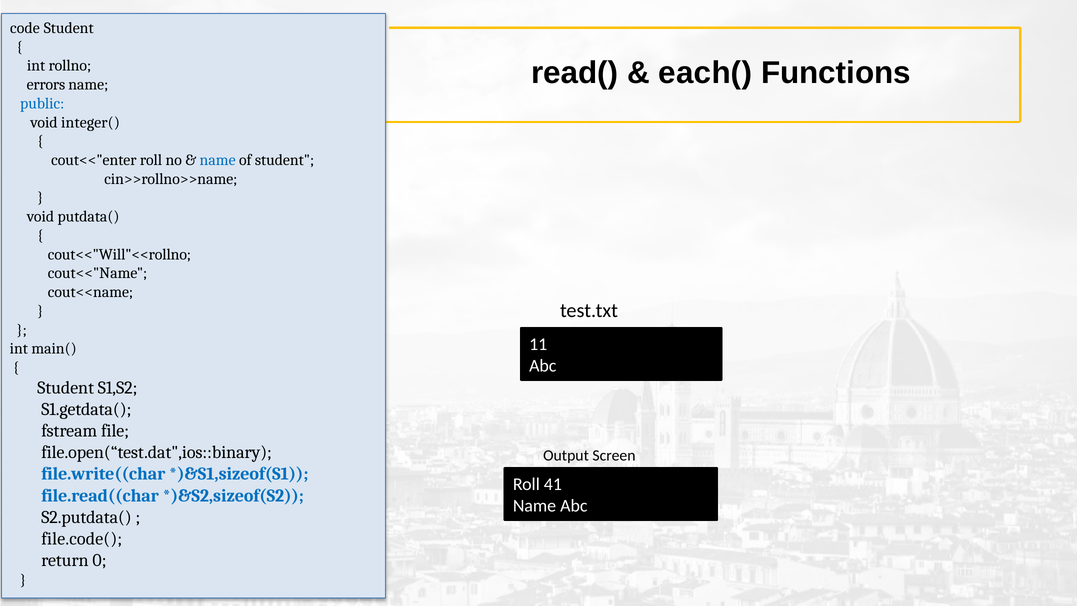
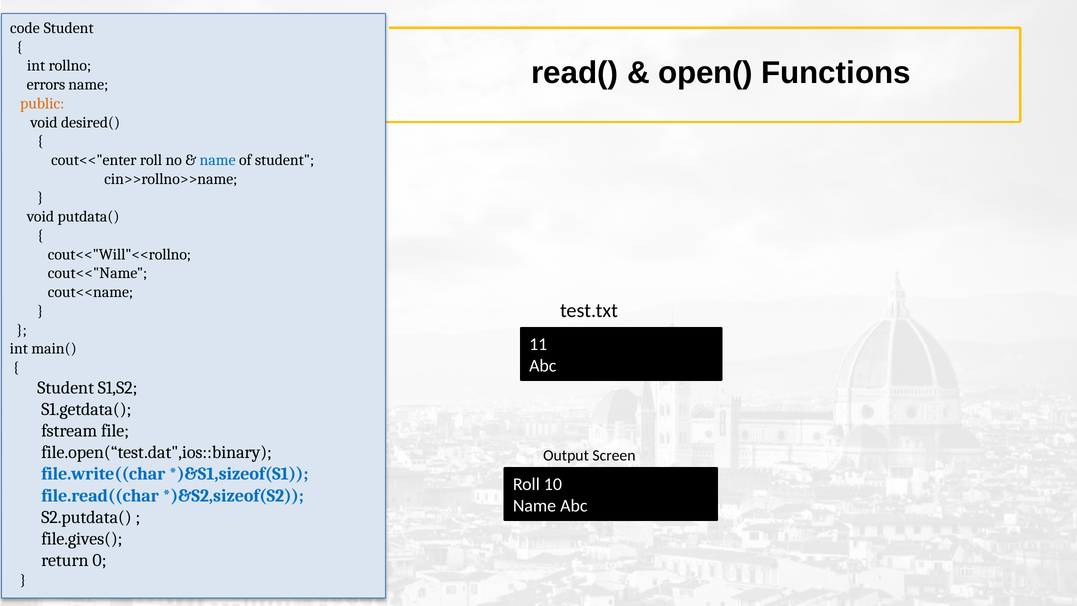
each(: each( -> open(
public colour: blue -> orange
integer(: integer( -> desired(
41: 41 -> 10
file.code(: file.code( -> file.gives(
